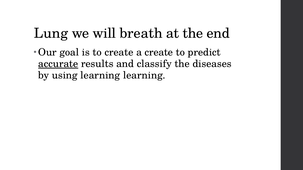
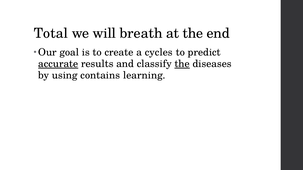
Lung: Lung -> Total
a create: create -> cycles
the at (182, 64) underline: none -> present
using learning: learning -> contains
